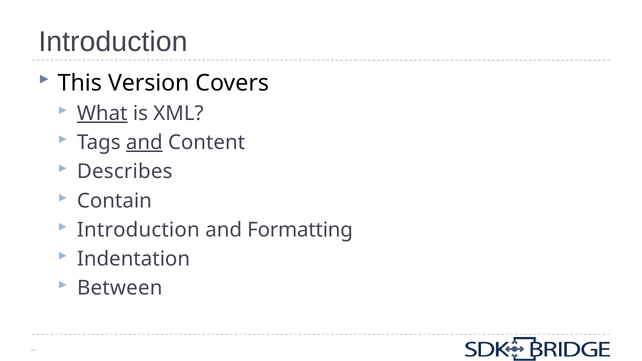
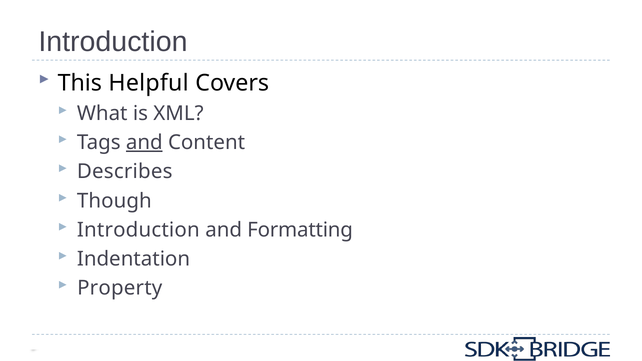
Version: Version -> Helpful
What underline: present -> none
Contain: Contain -> Though
Between: Between -> Property
